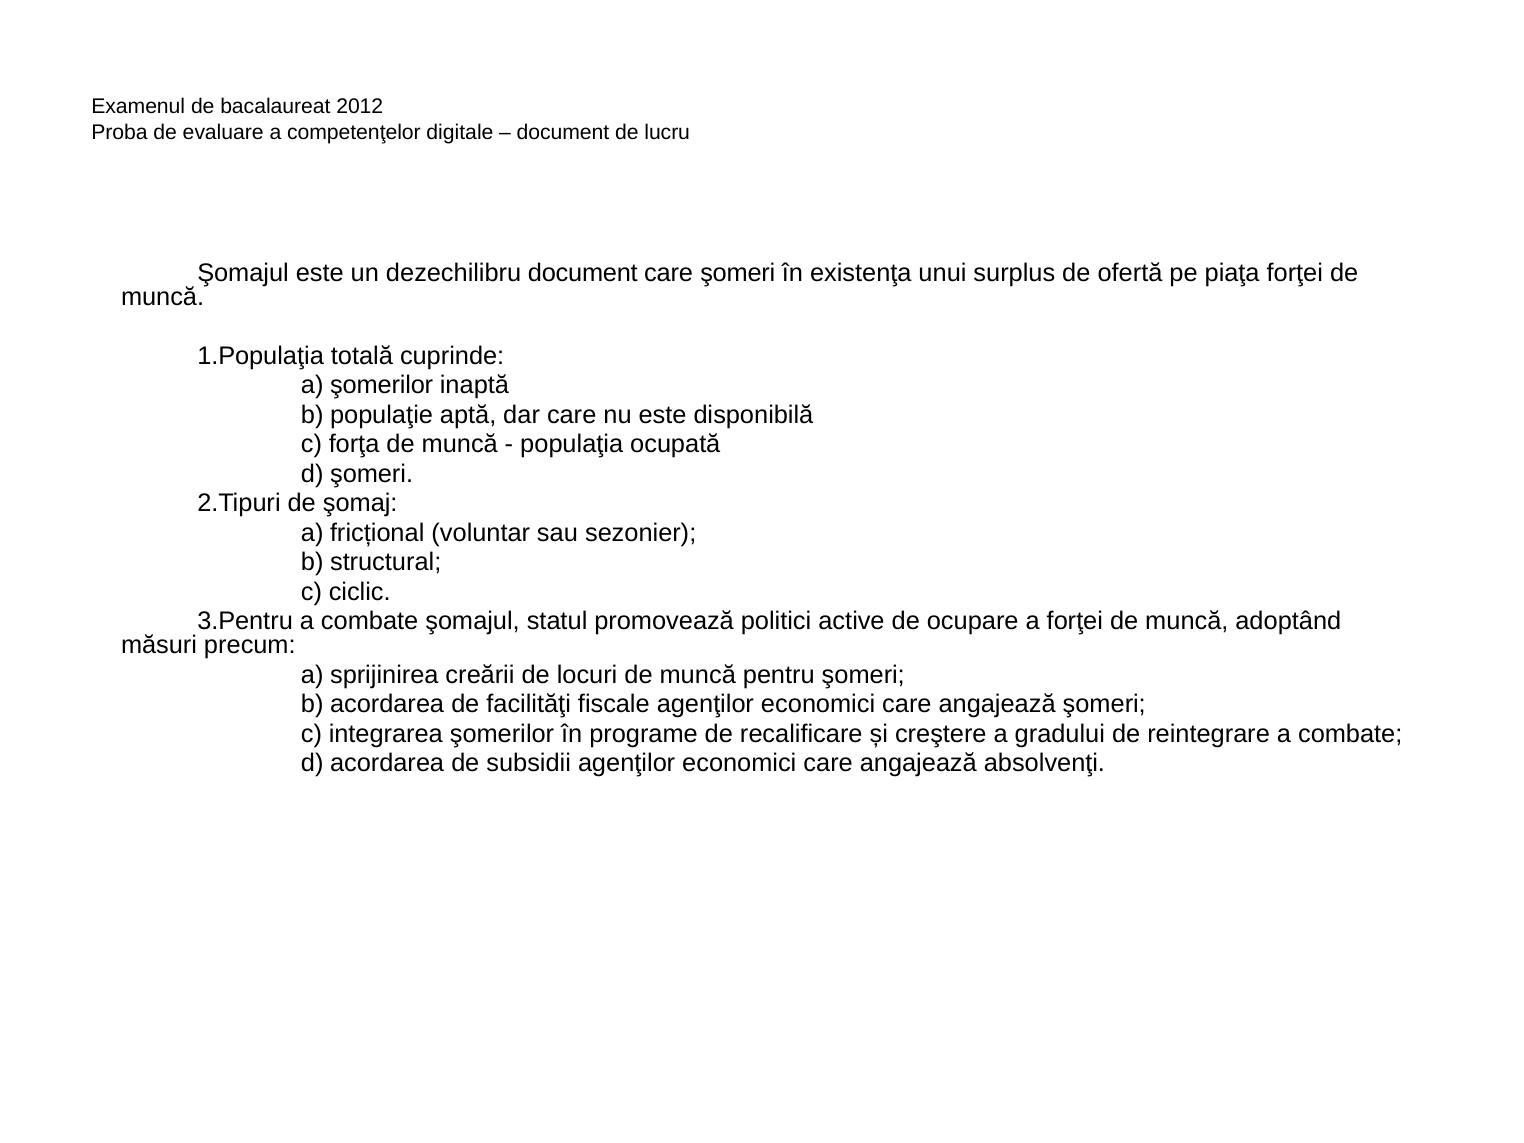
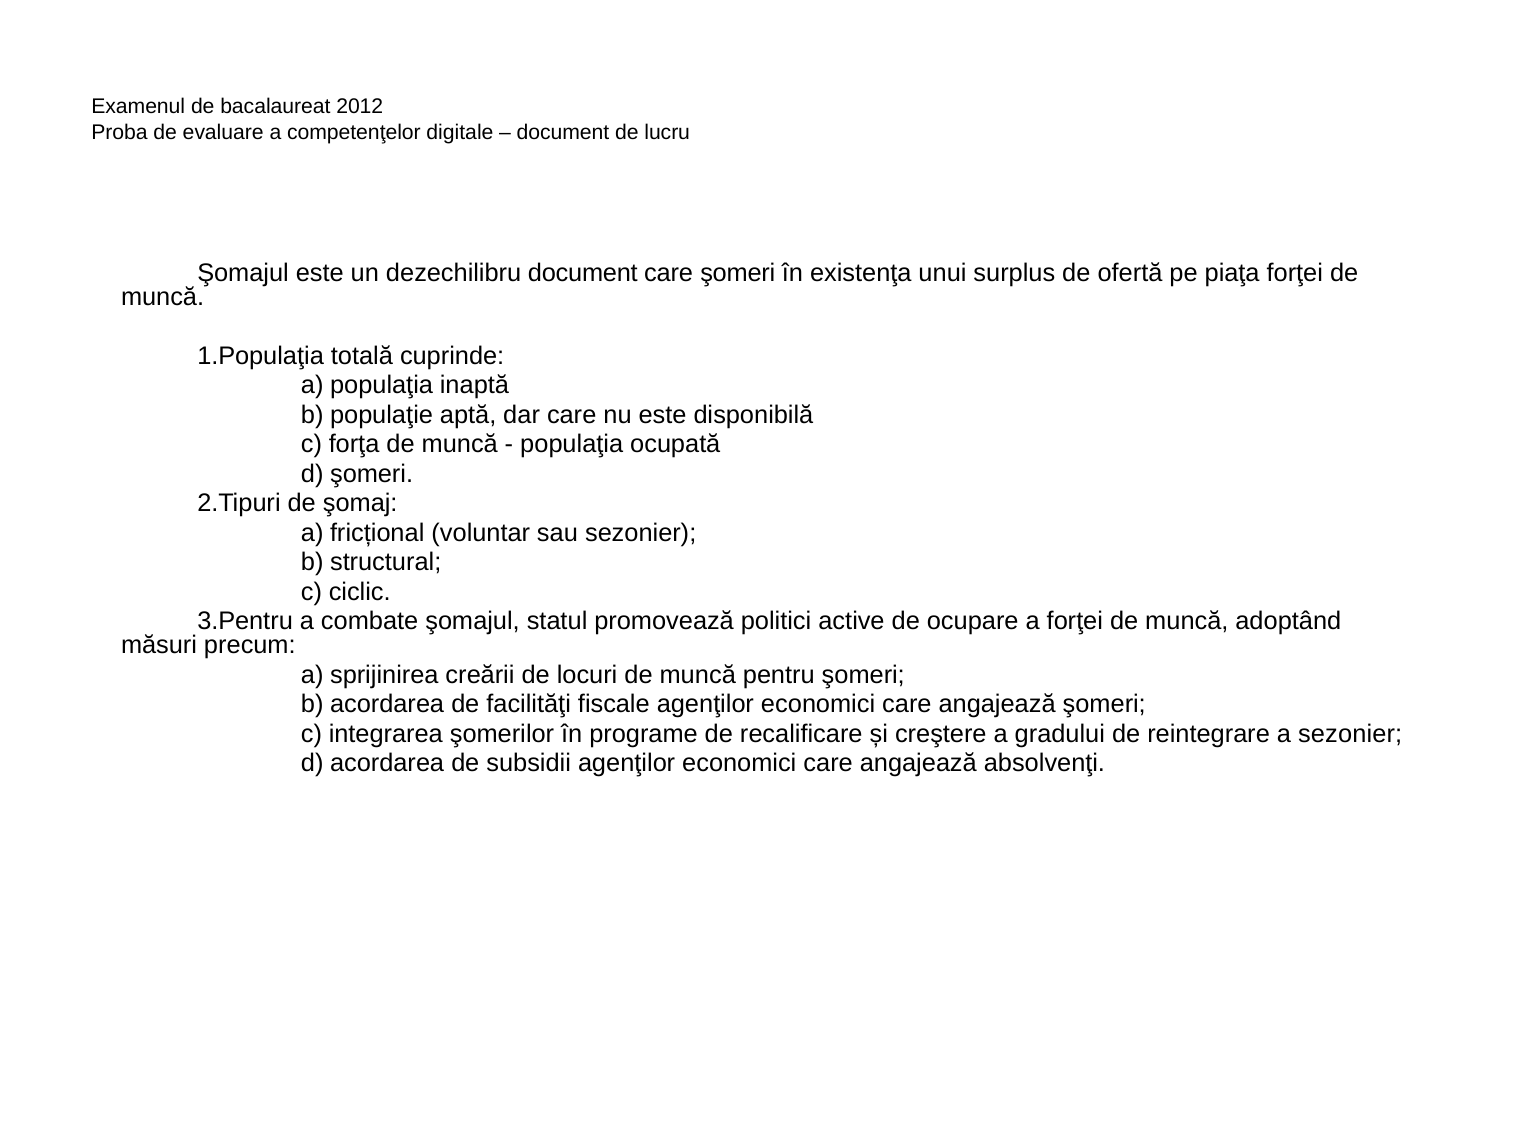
a şomerilor: şomerilor -> populaţia
reintegrare a combate: combate -> sezonier
